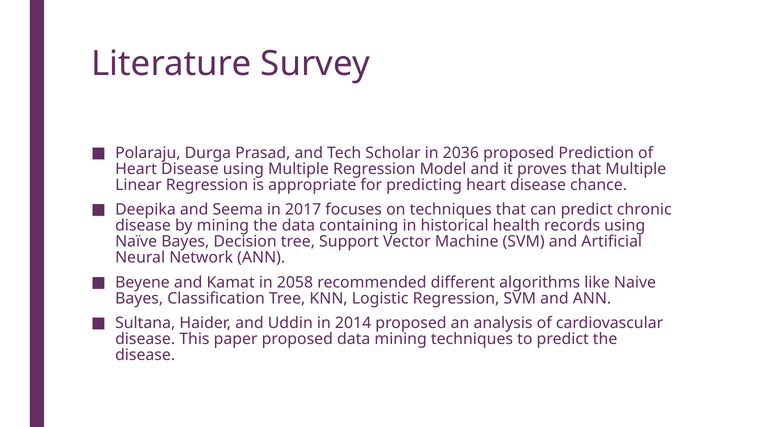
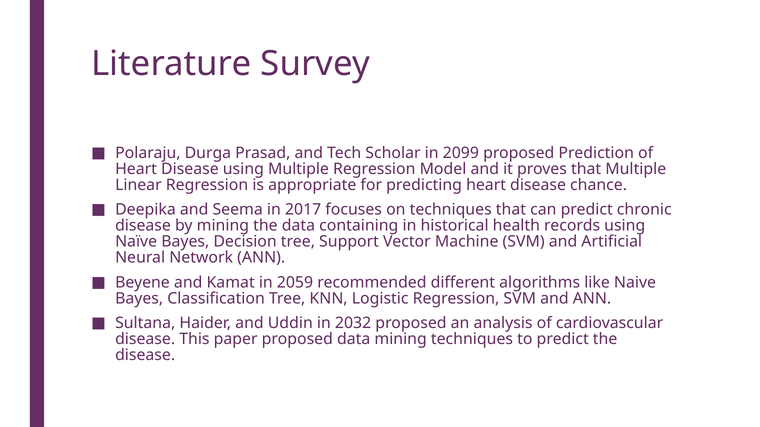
2036: 2036 -> 2099
2058: 2058 -> 2059
2014: 2014 -> 2032
